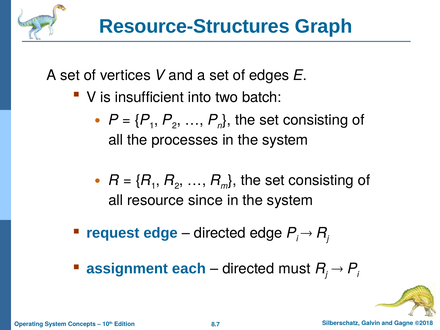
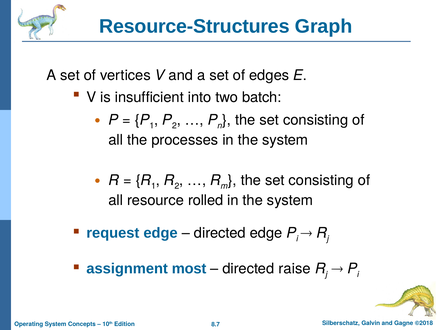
since: since -> rolled
each: each -> most
must: must -> raise
